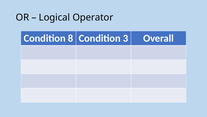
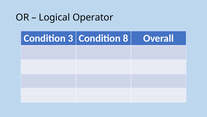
8: 8 -> 3
3: 3 -> 8
